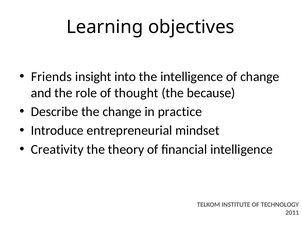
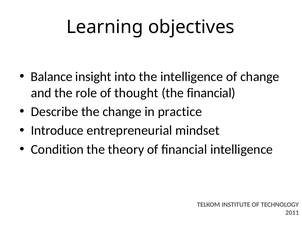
Friends: Friends -> Balance
the because: because -> financial
Creativity: Creativity -> Condition
